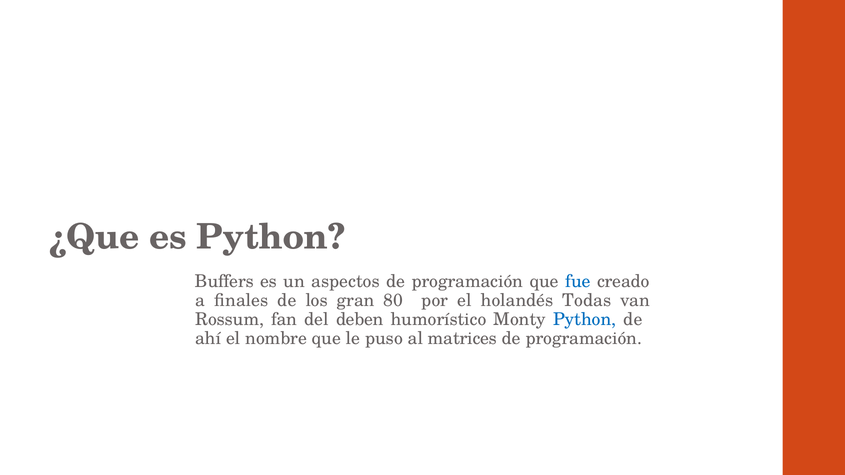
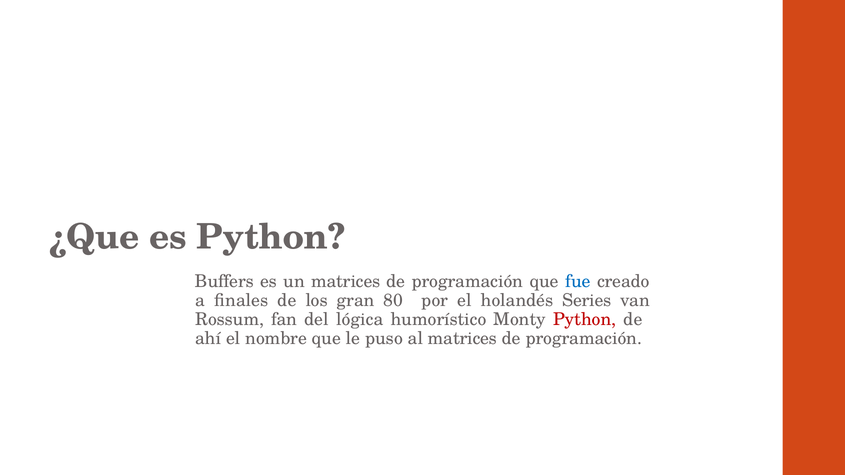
un aspectos: aspectos -> matrices
Todas: Todas -> Series
deben: deben -> lógica
Python at (585, 320) colour: blue -> red
